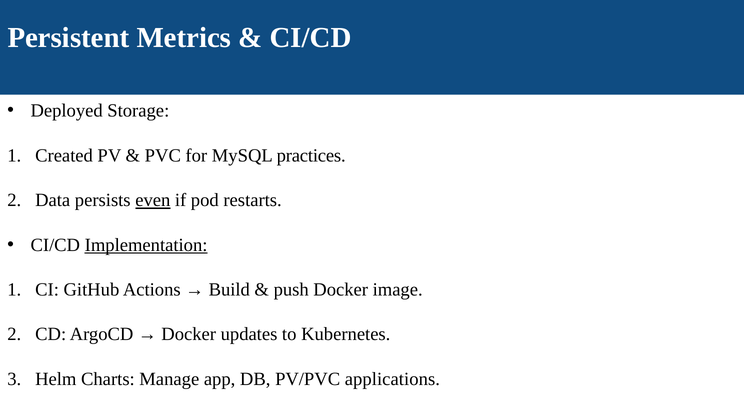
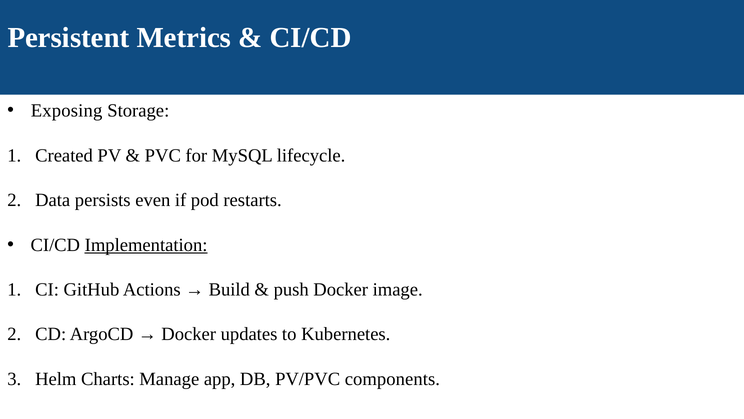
Deployed: Deployed -> Exposing
practices: practices -> lifecycle
even underline: present -> none
applications: applications -> components
